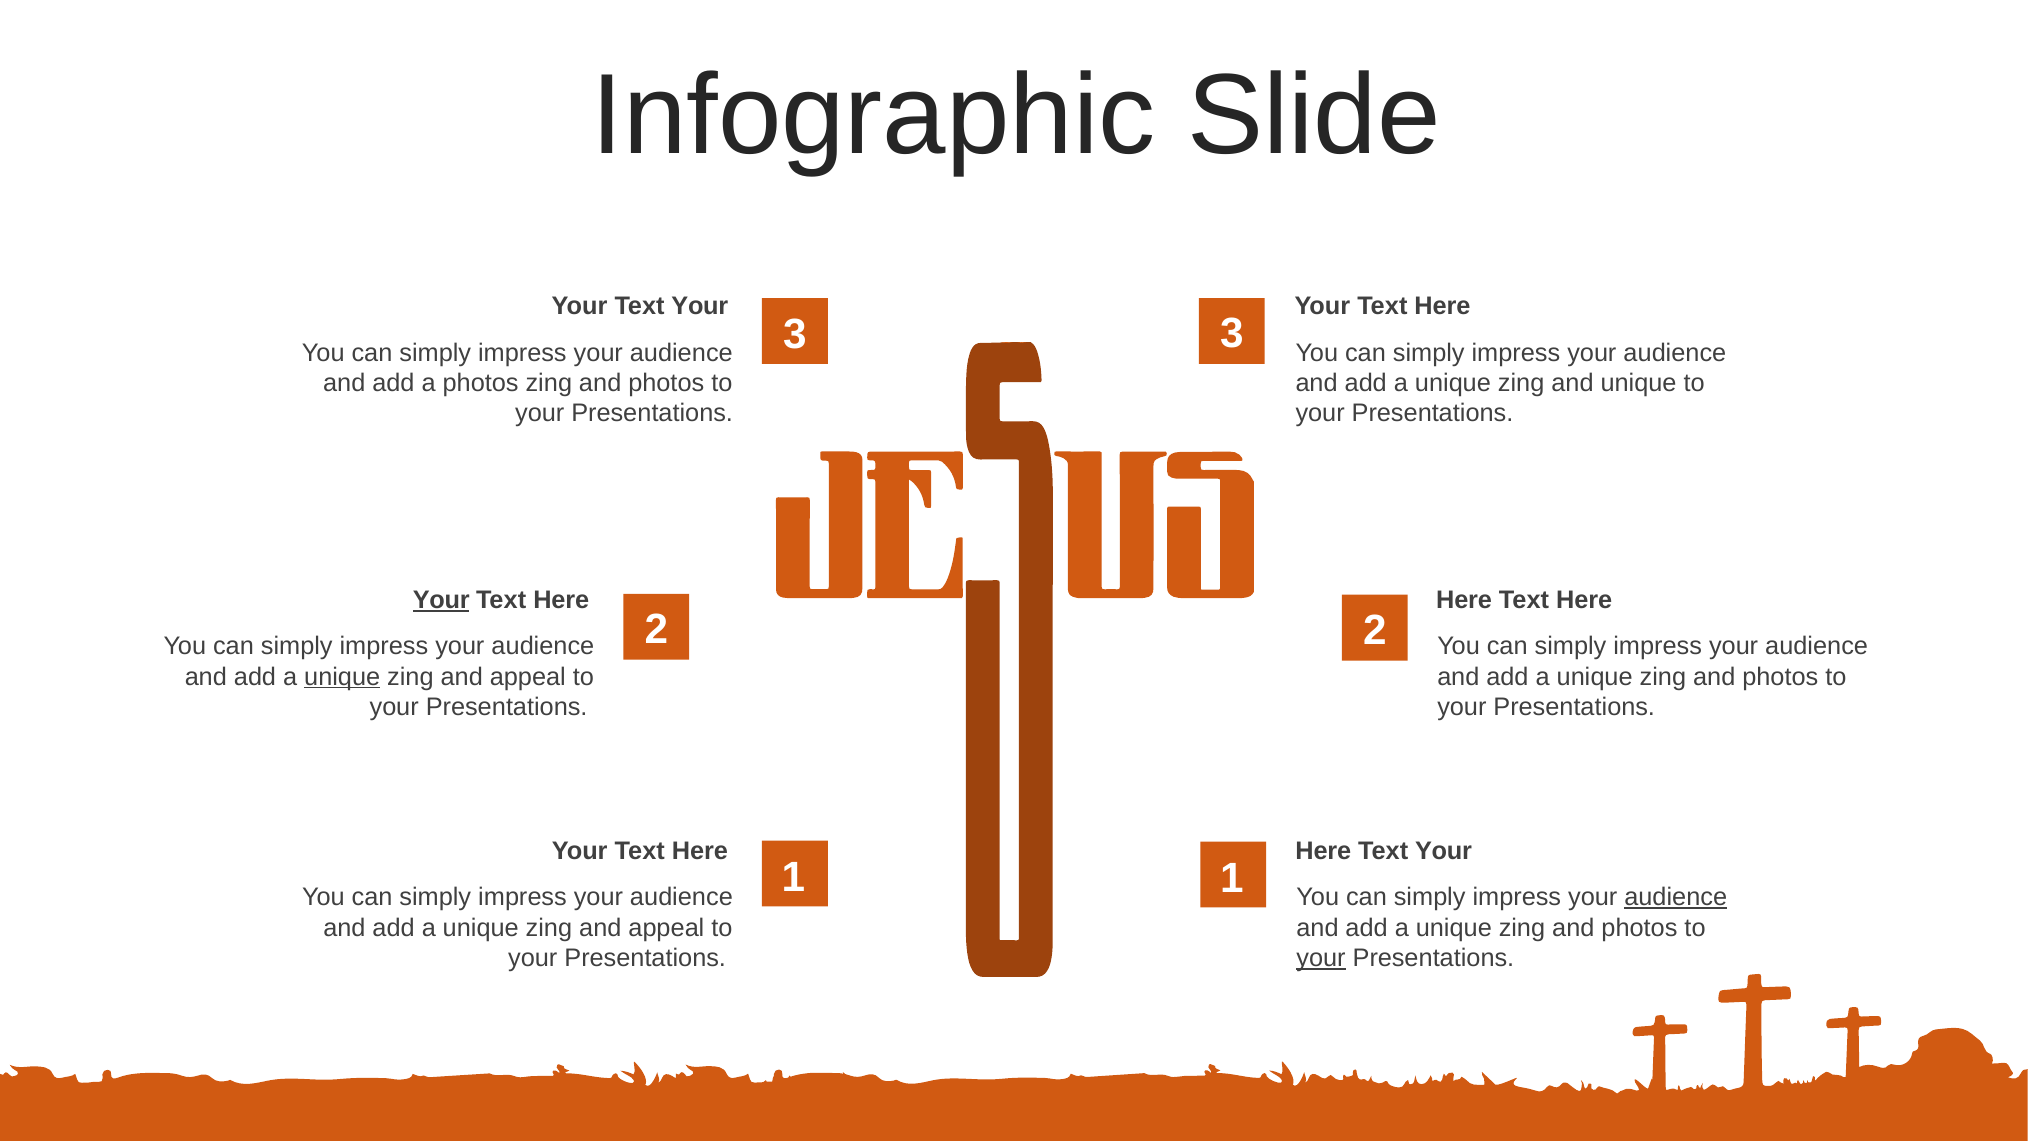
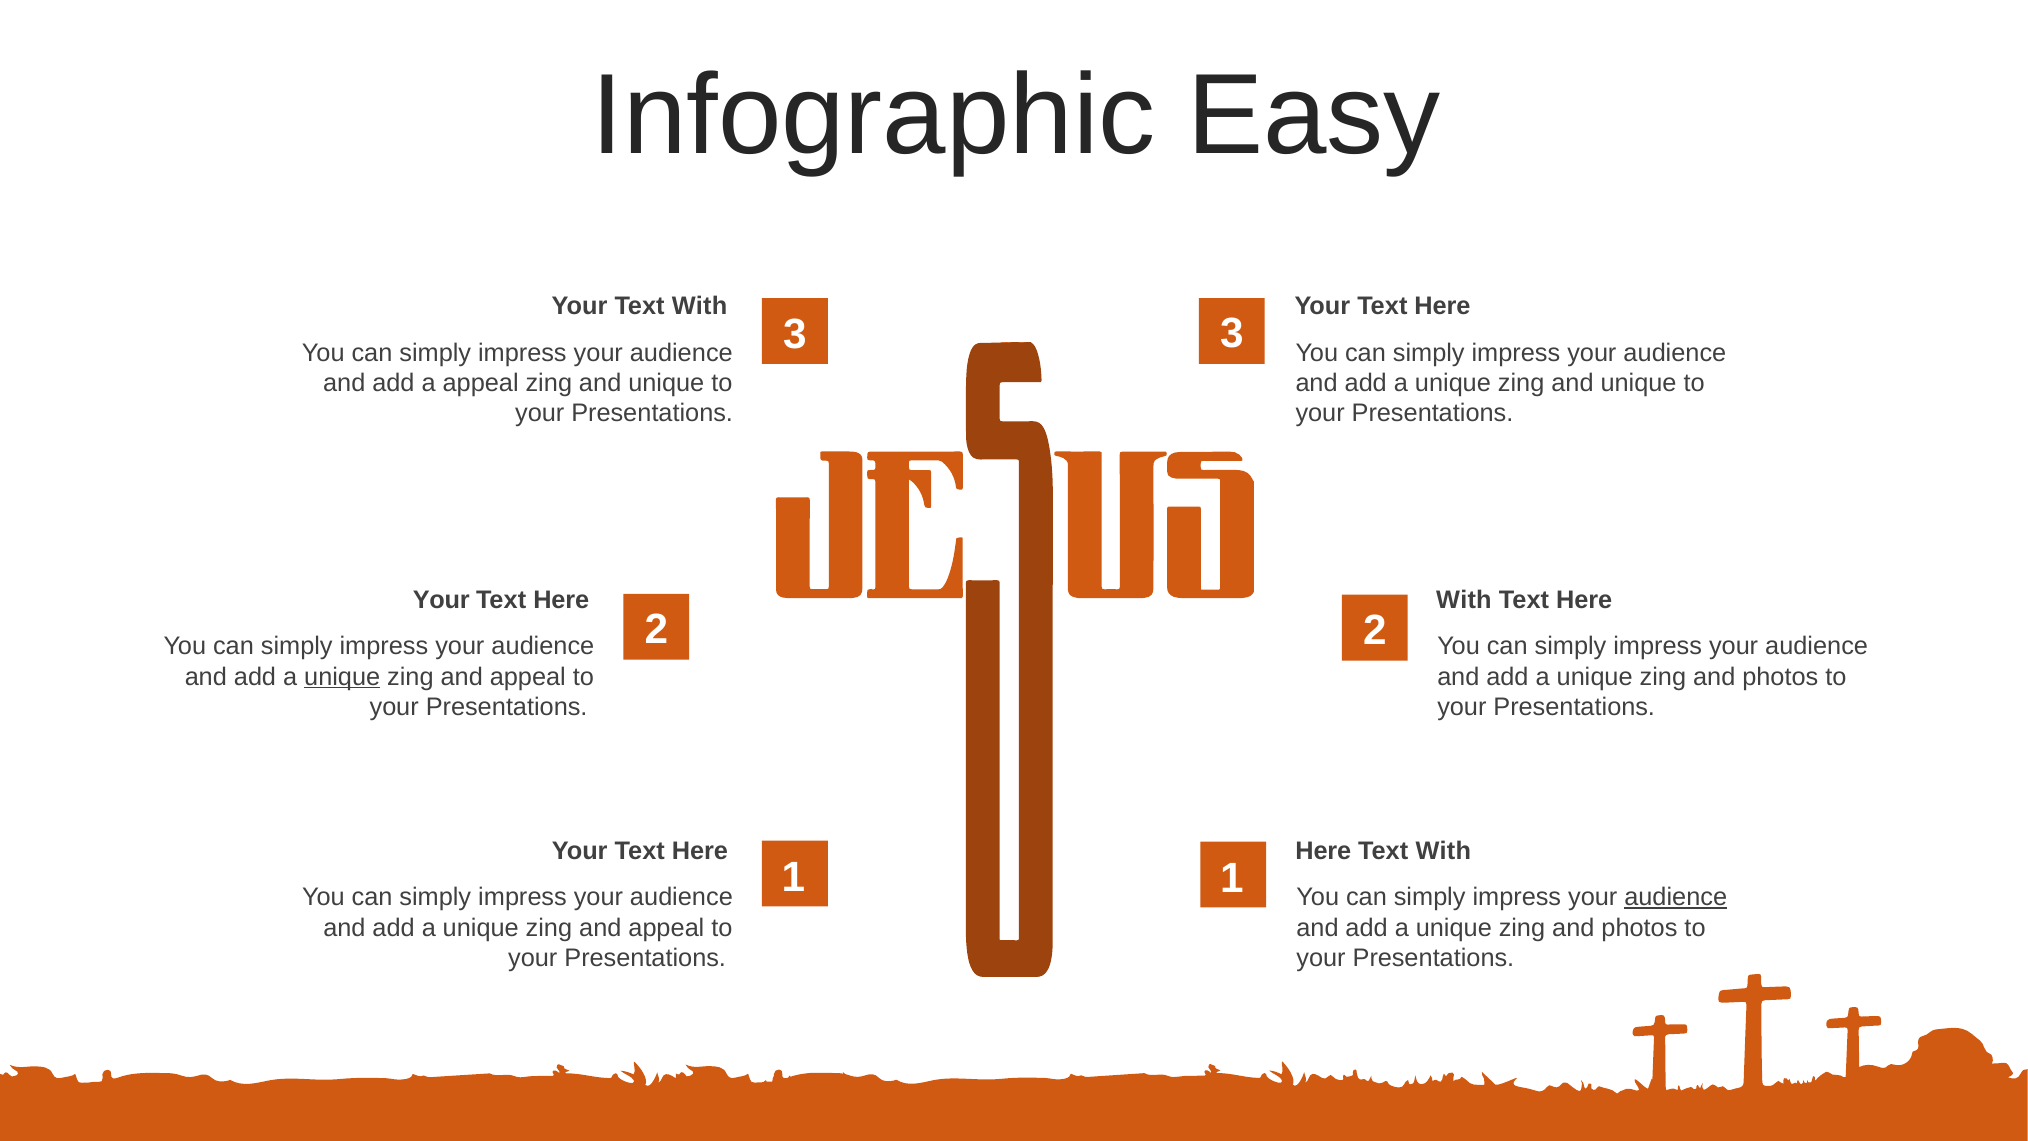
Slide: Slide -> Easy
Your Text Your: Your -> With
a photos: photos -> appeal
photos at (666, 383): photos -> unique
Your at (441, 600) underline: present -> none
Here at (1464, 600): Here -> With
Your at (1444, 851): Your -> With
your at (1321, 958) underline: present -> none
